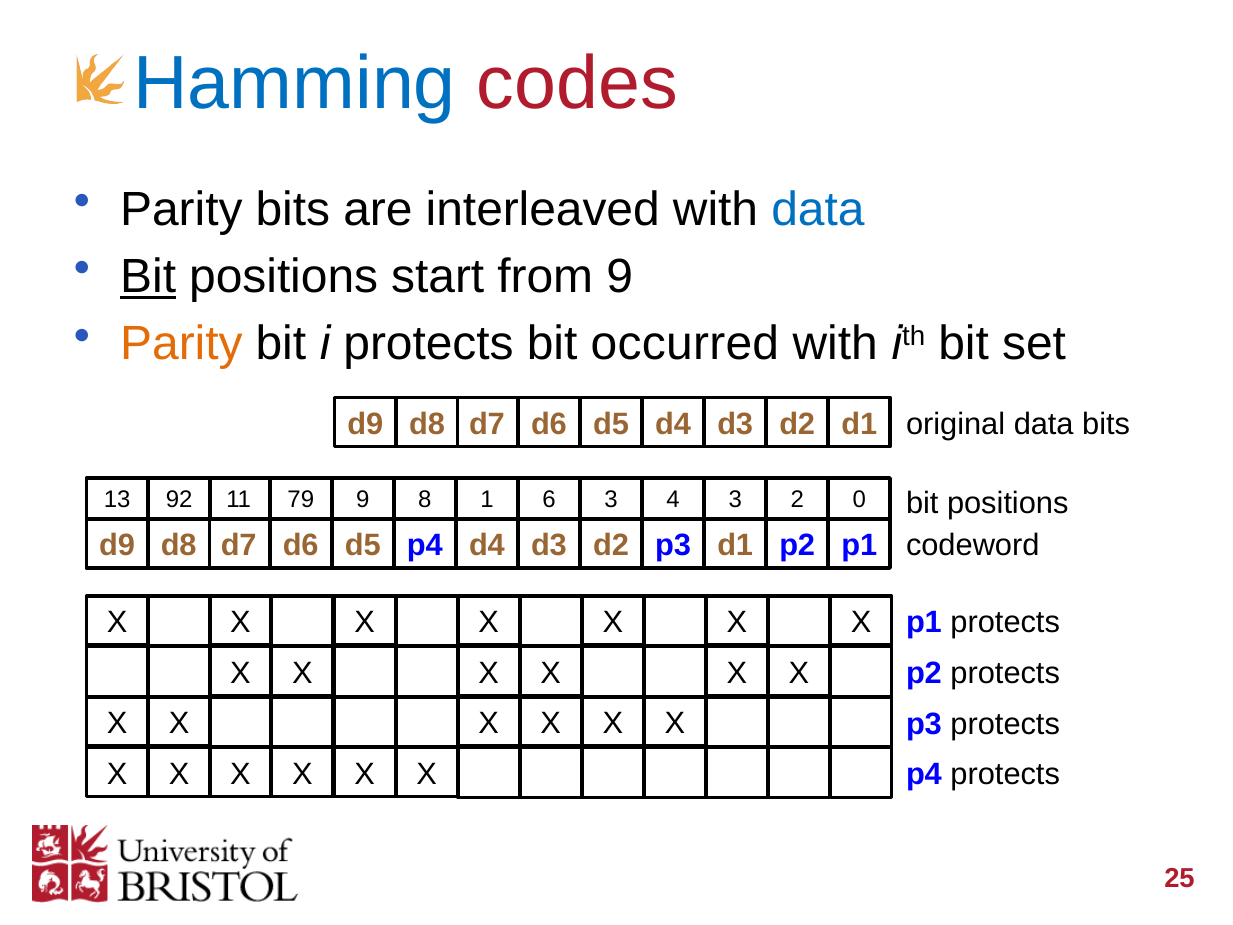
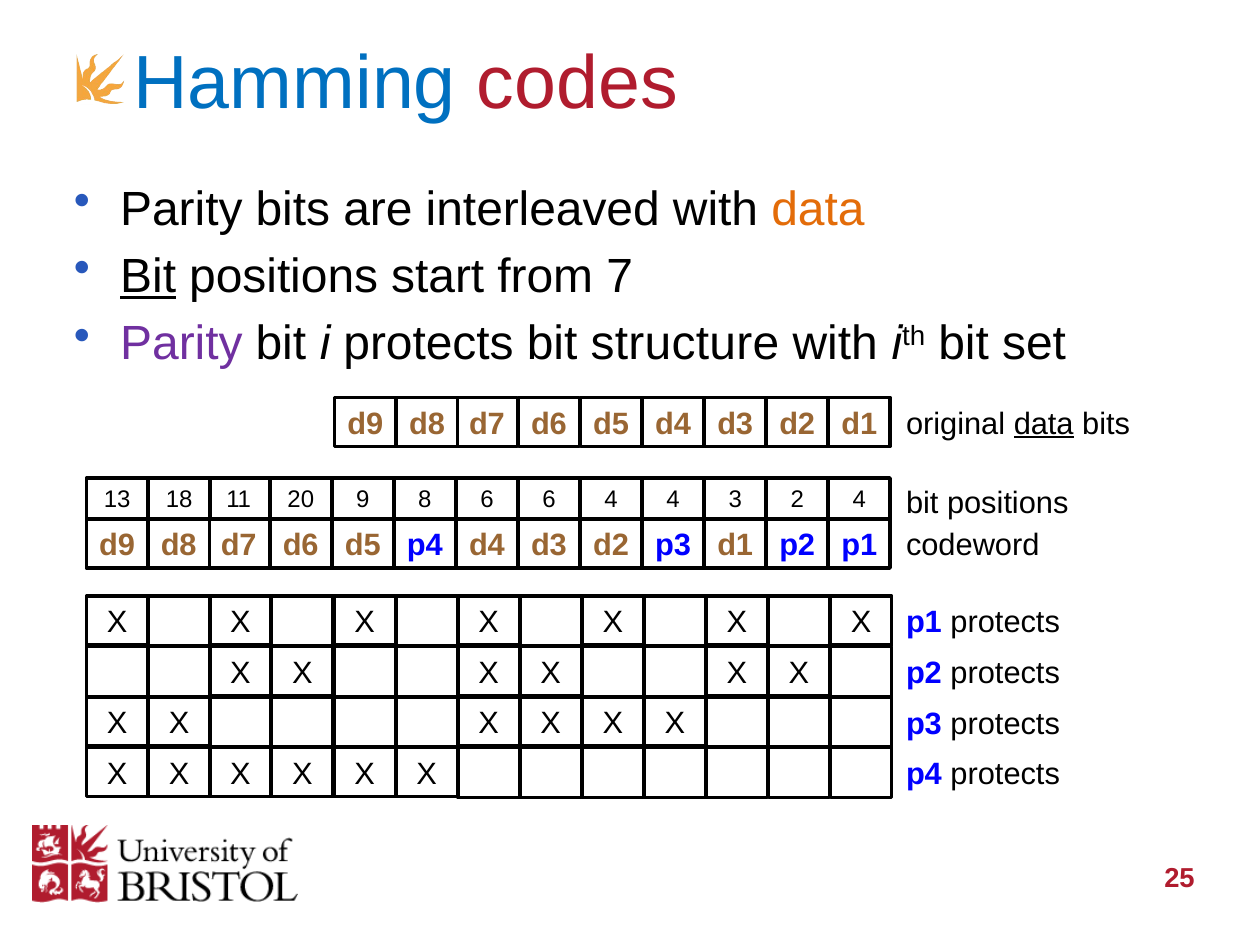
data at (818, 210) colour: blue -> orange
from 9: 9 -> 7
Parity at (181, 344) colour: orange -> purple
occurred: occurred -> structure
data at (1044, 424) underline: none -> present
92: 92 -> 18
79: 79 -> 20
8 1: 1 -> 6
6 3: 3 -> 4
2 0: 0 -> 4
